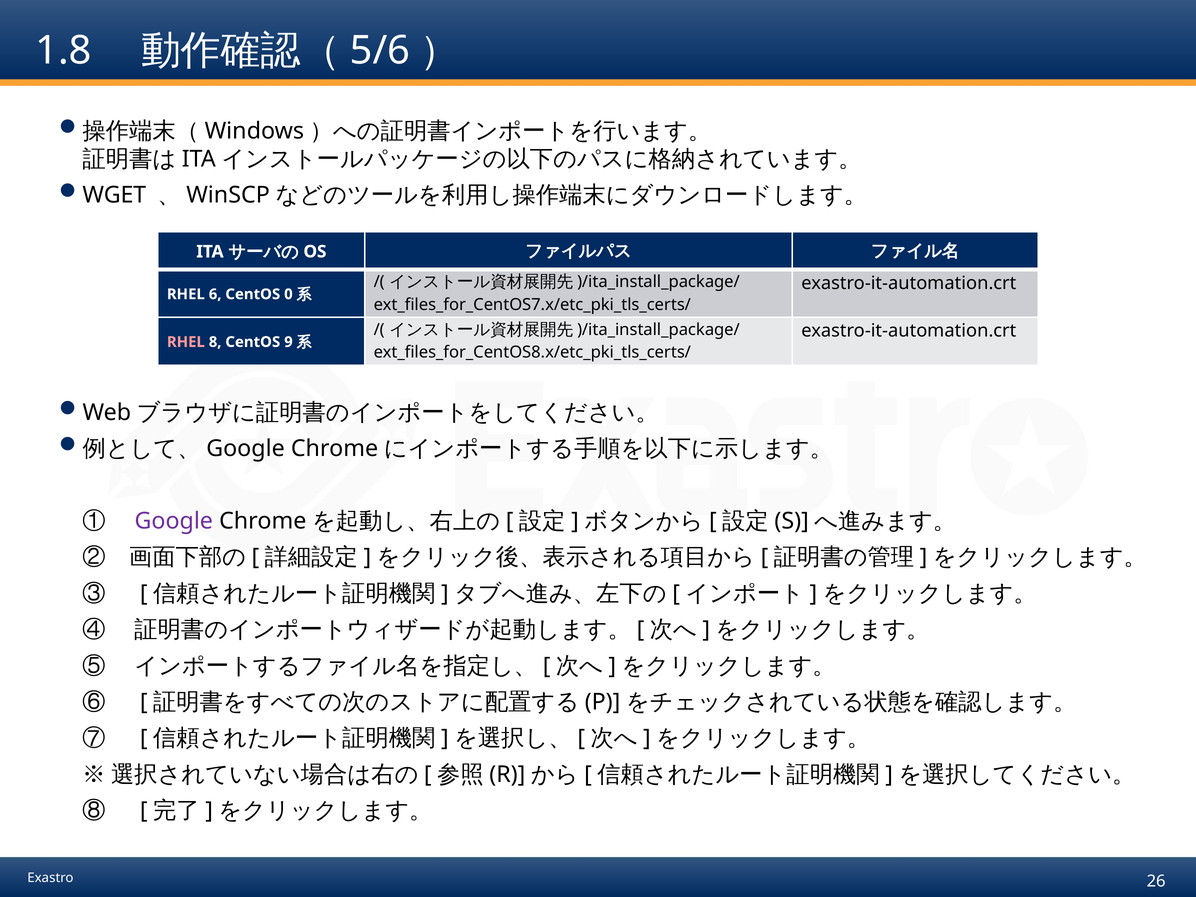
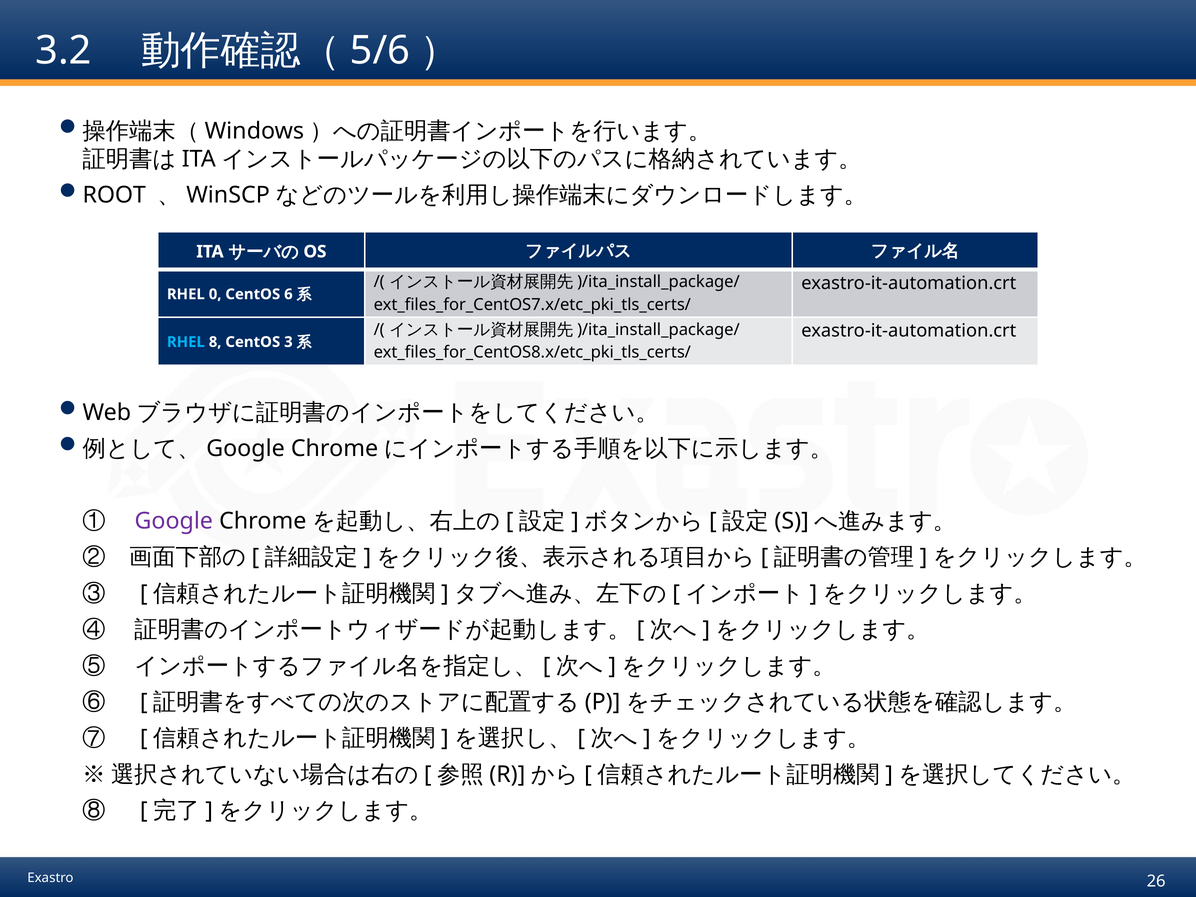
1.8: 1.8 -> 3.2
WGET: WGET -> ROOT
6: 6 -> 0
0: 0 -> 6
RHEL at (186, 342) colour: pink -> light blue
9: 9 -> 3
